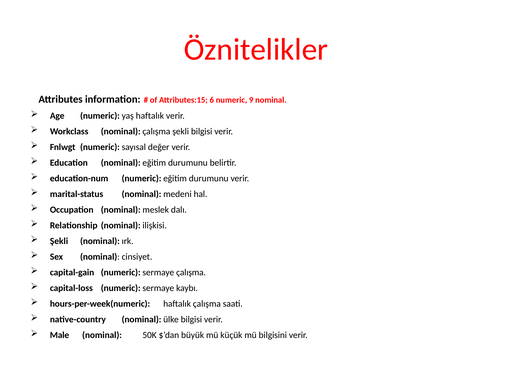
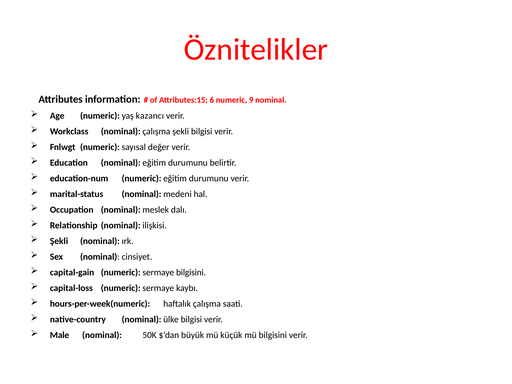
haftalık at (150, 116): haftalık -> kazancı
çalışma at (191, 272): çalışma -> bilgisini
